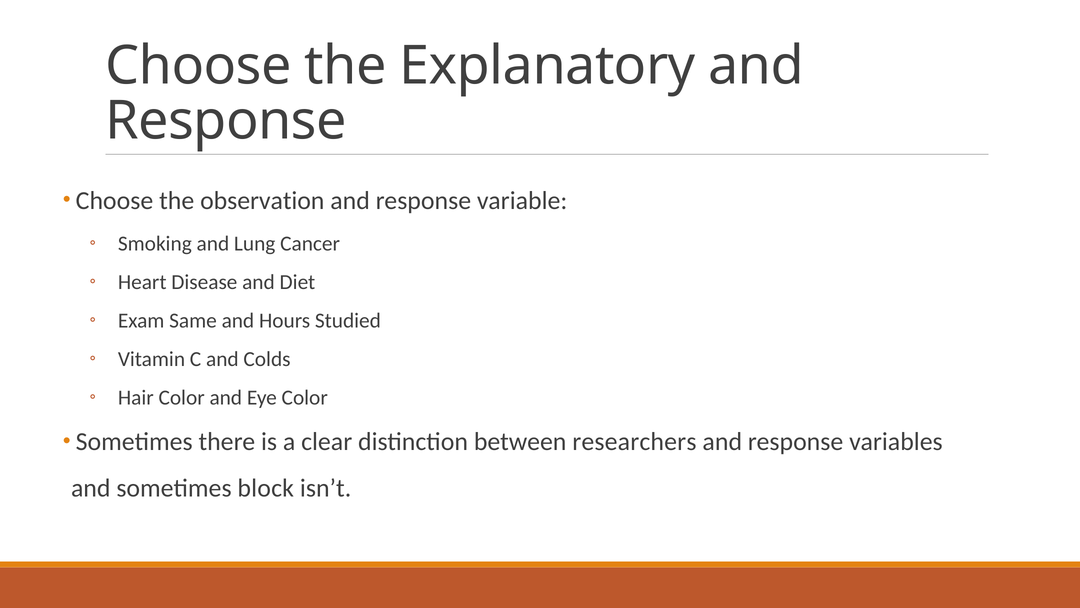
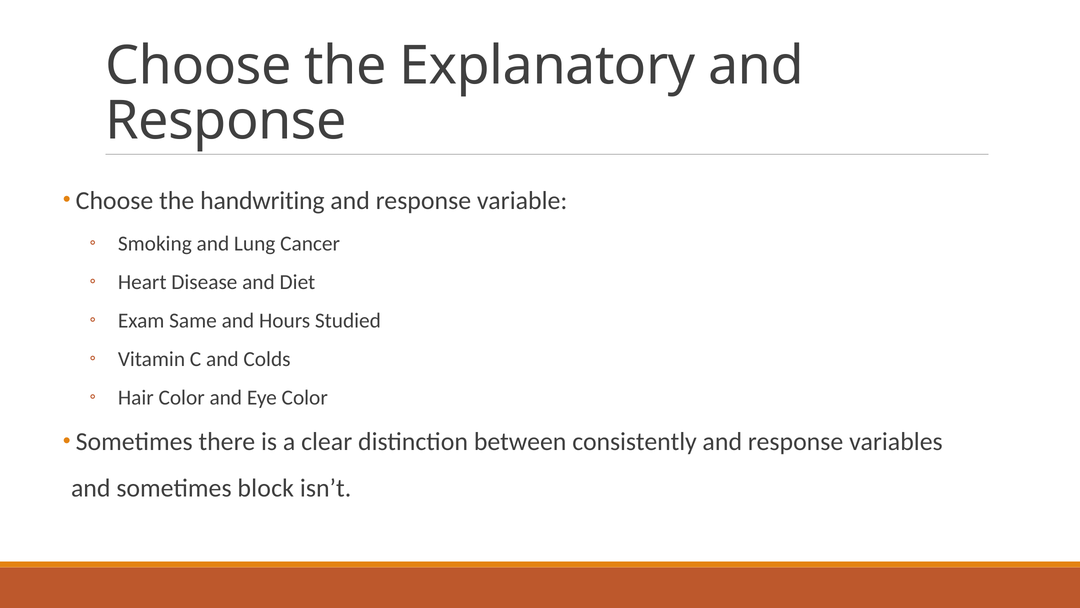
observation: observation -> handwriting
researchers: researchers -> consistently
